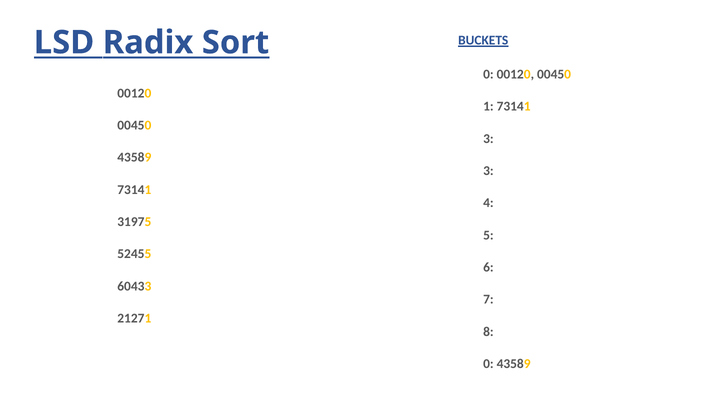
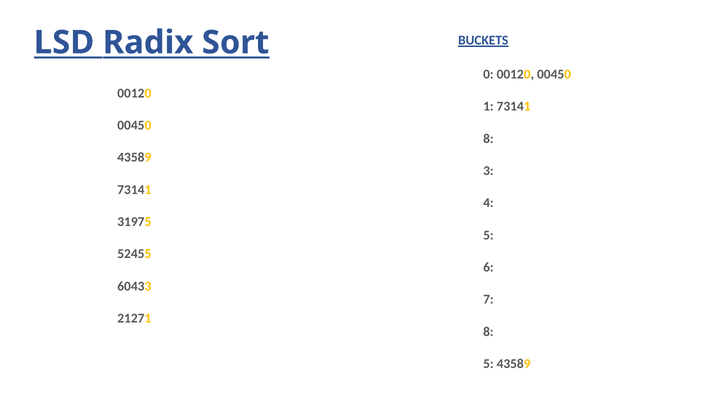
3 at (488, 139): 3 -> 8
0 at (488, 364): 0 -> 5
